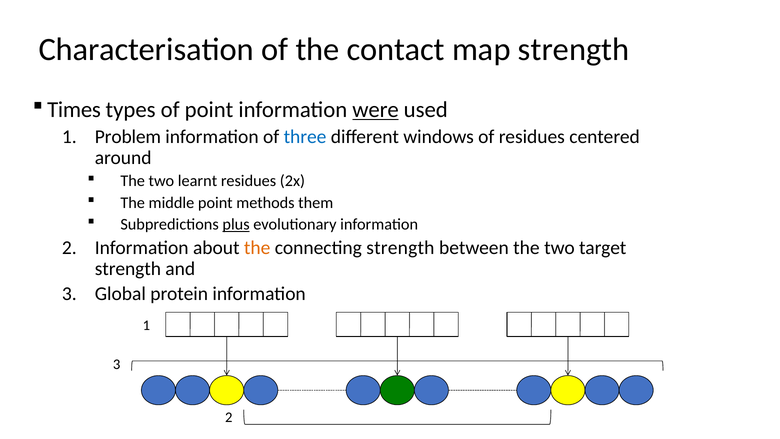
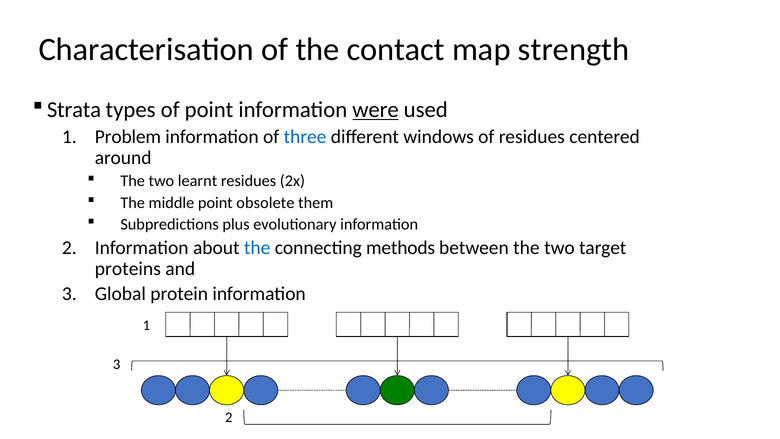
Times: Times -> Strata
methods: methods -> obsolete
plus underline: present -> none
the at (257, 247) colour: orange -> blue
connecting strength: strength -> methods
strength at (128, 269): strength -> proteins
